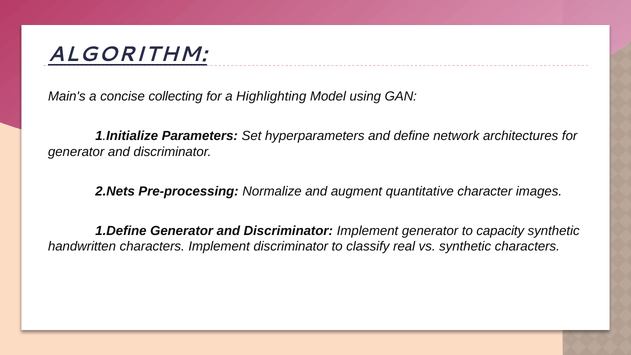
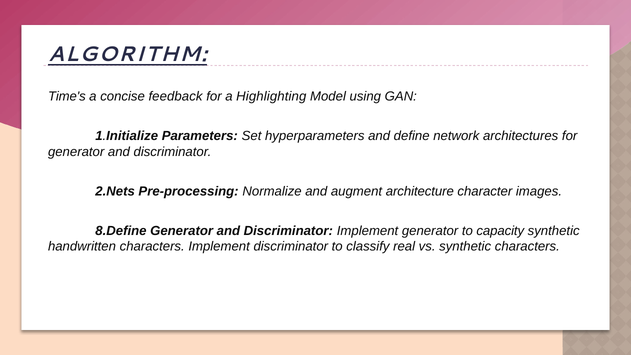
Main's: Main's -> Time's
collecting: collecting -> feedback
quantitative: quantitative -> architecture
1.Define: 1.Define -> 8.Define
